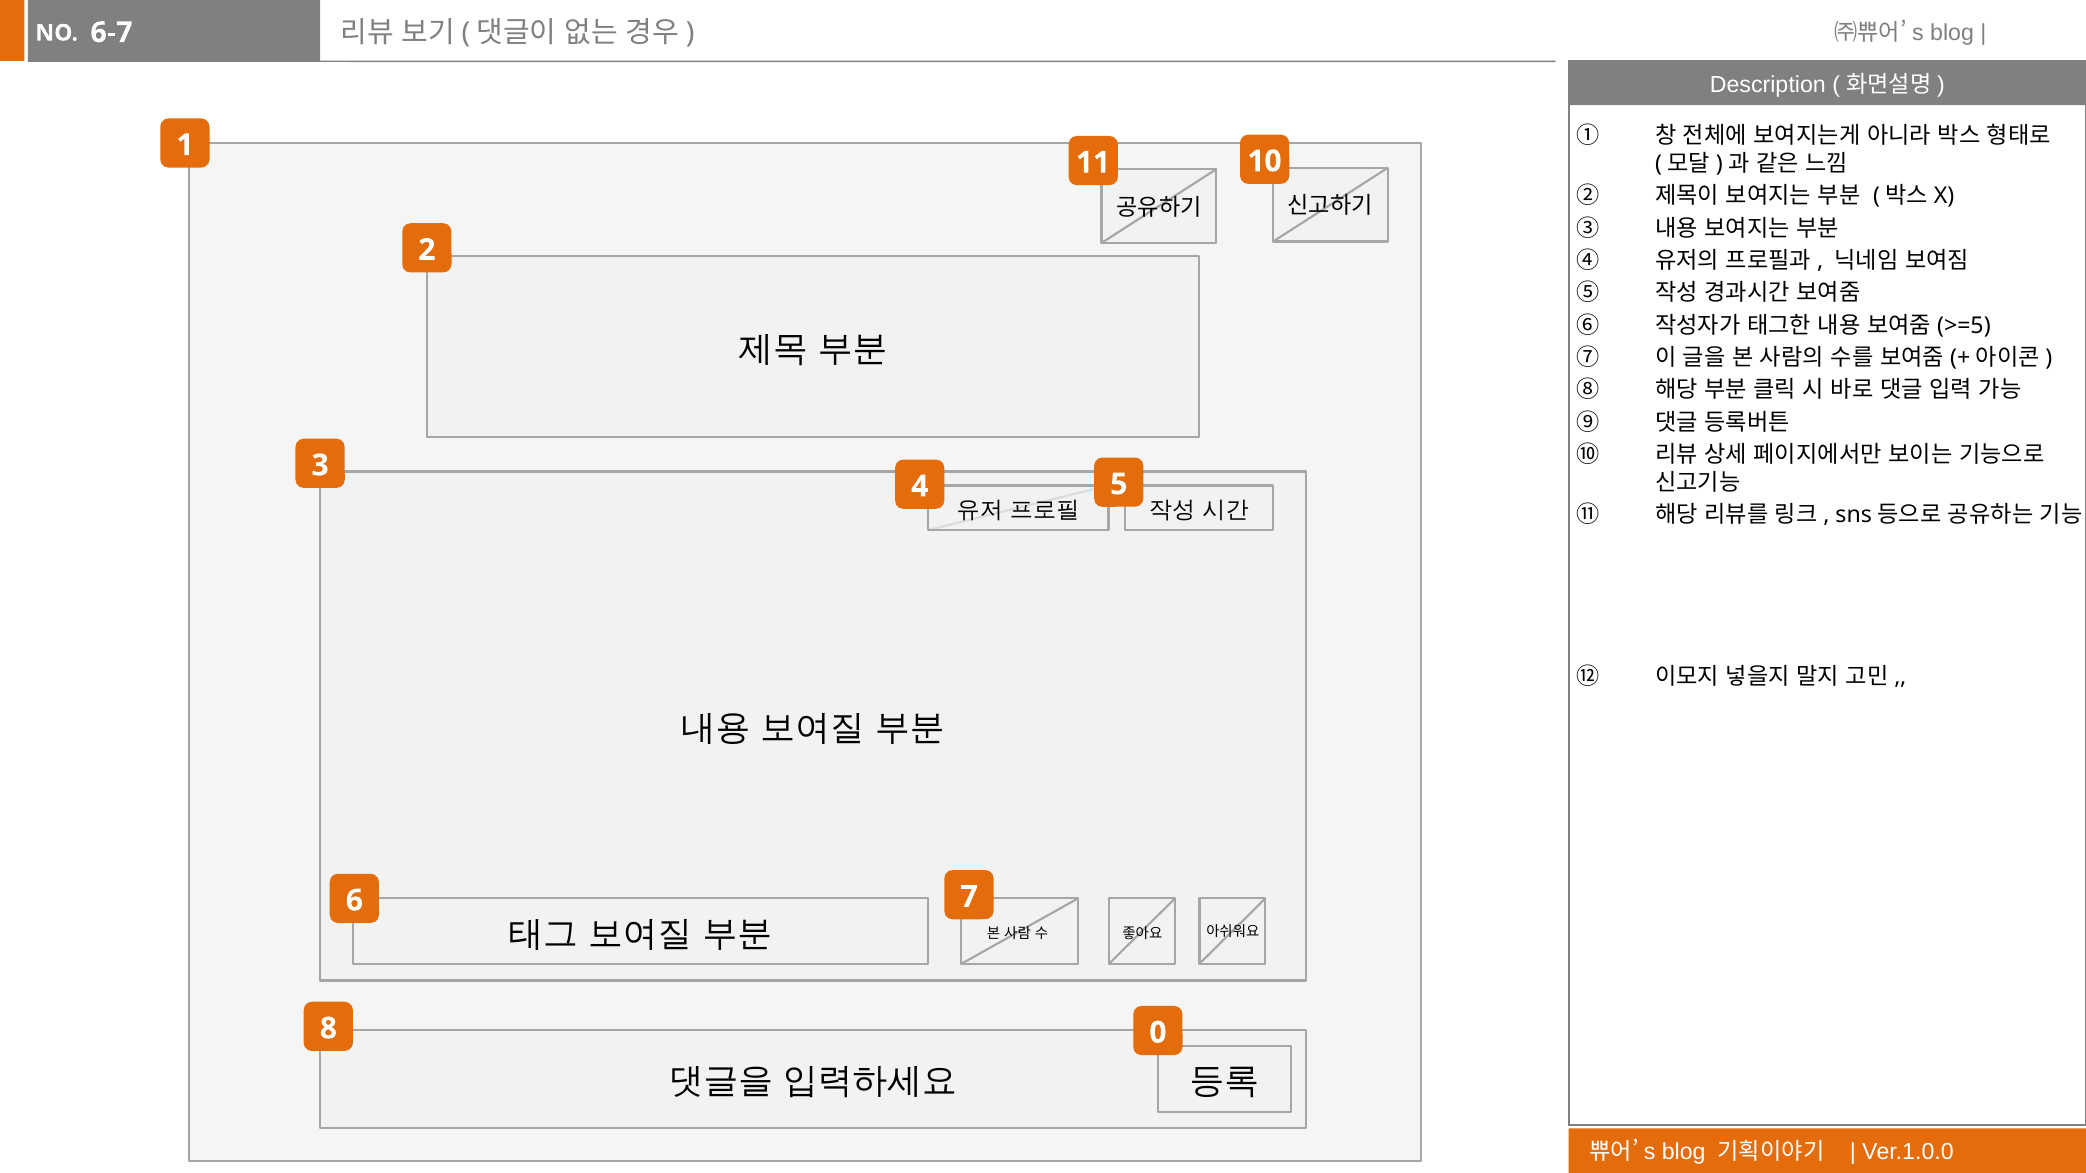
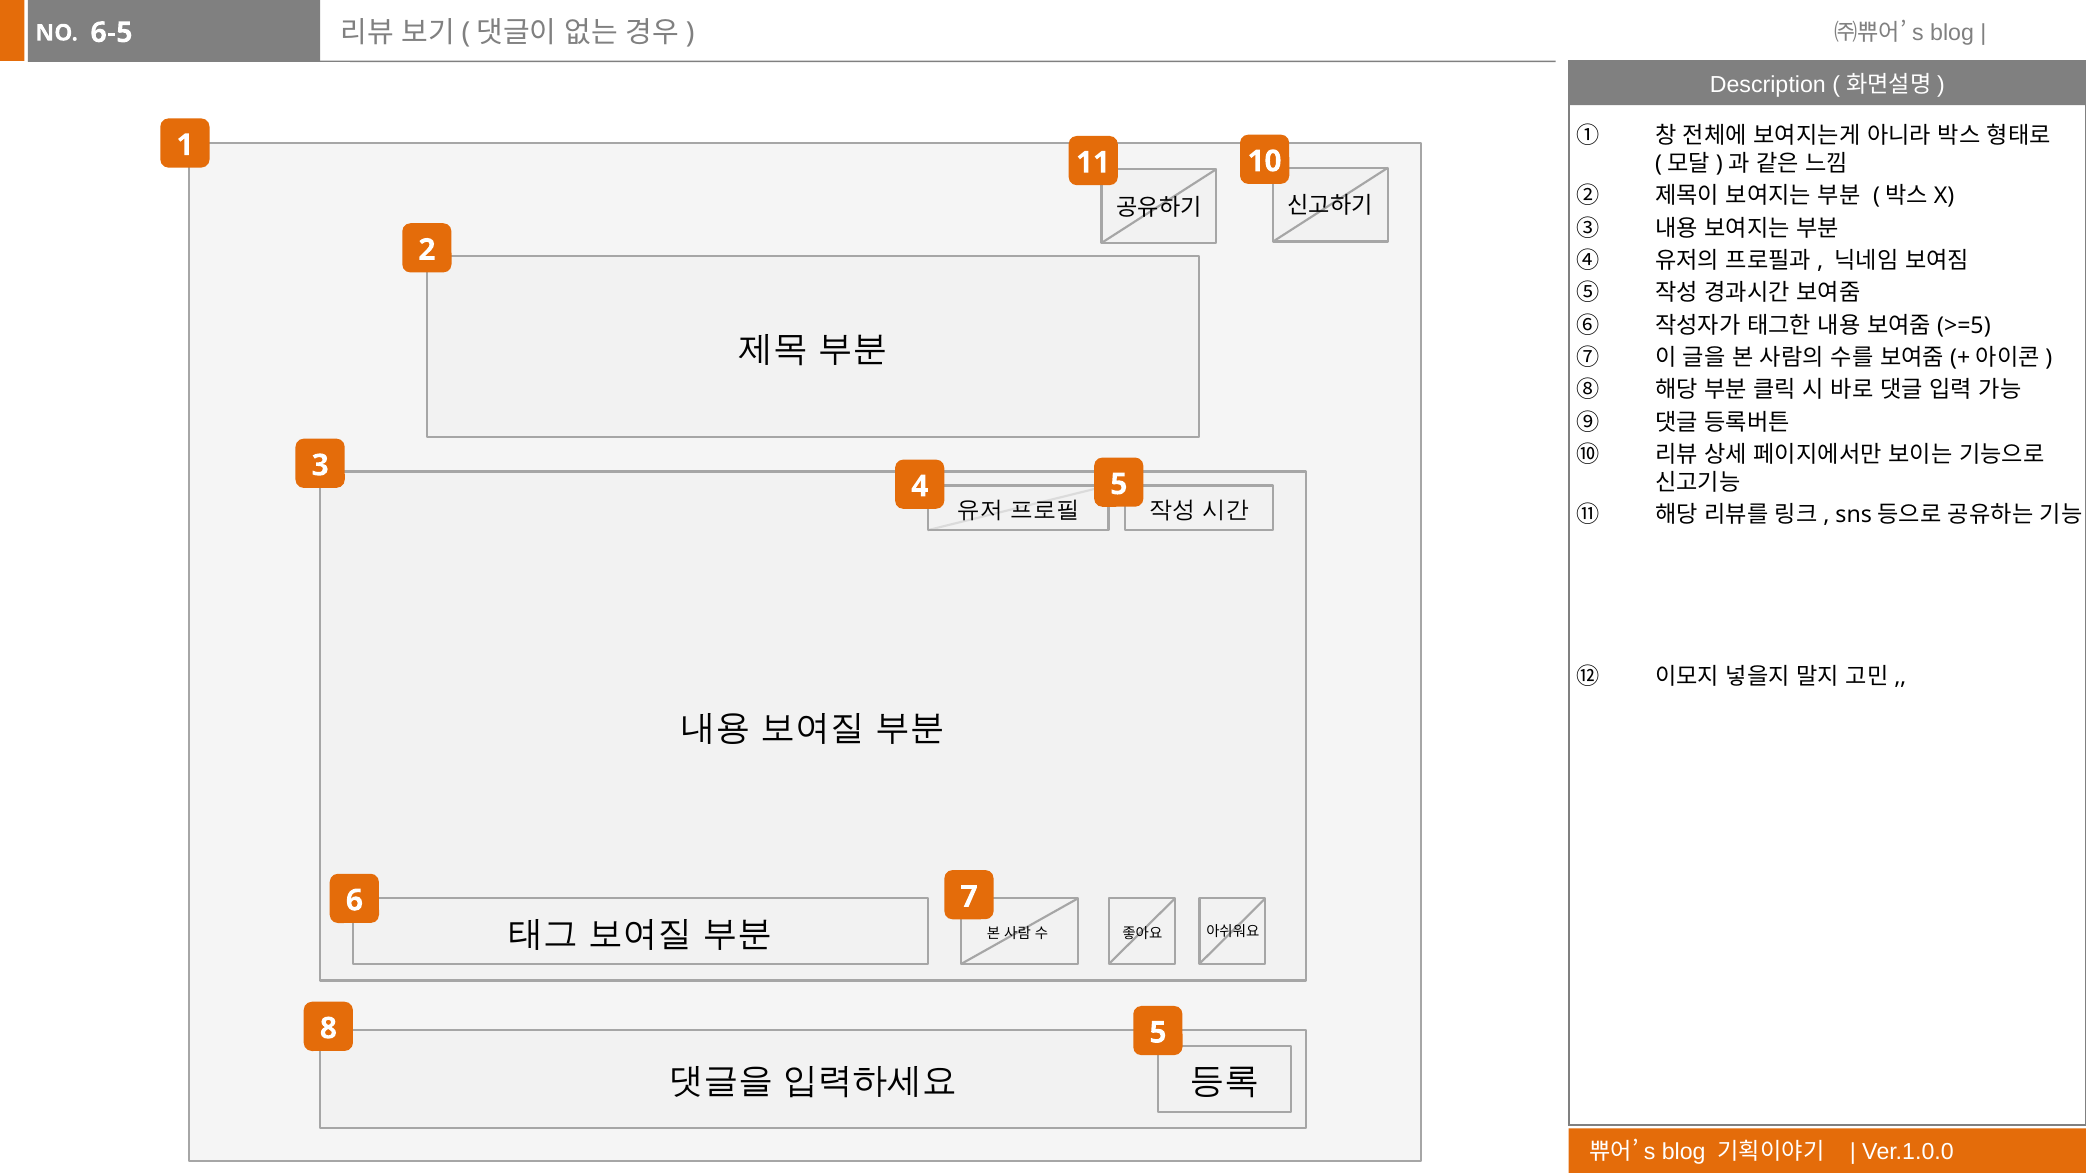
6-7: 6-7 -> 6-5
8 0: 0 -> 5
